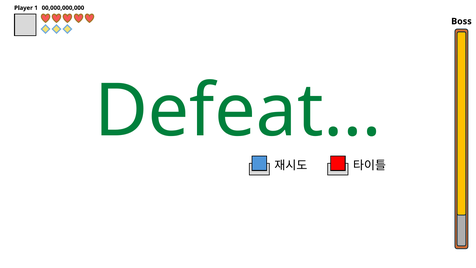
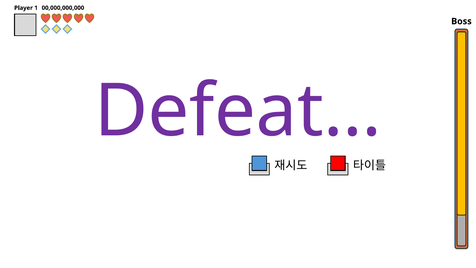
Defeat… colour: green -> purple
